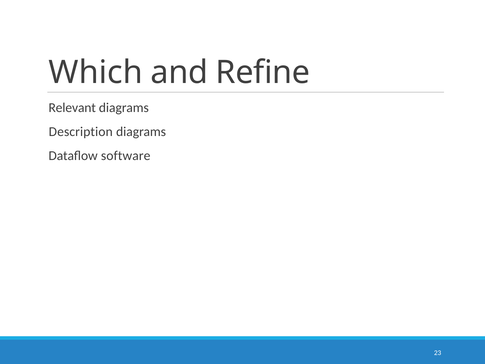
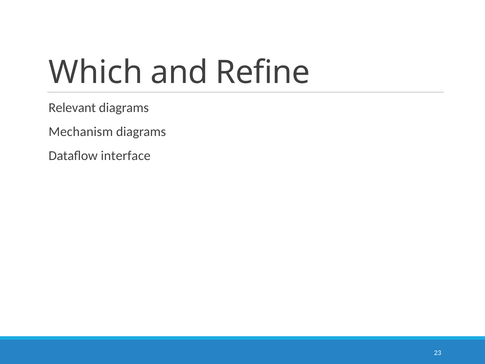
Description: Description -> Mechanism
software: software -> interface
